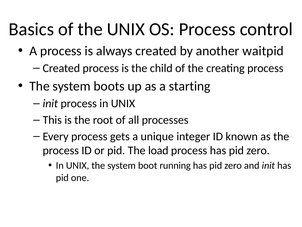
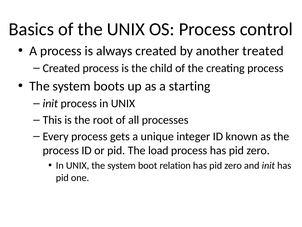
waitpid: waitpid -> treated
running: running -> relation
